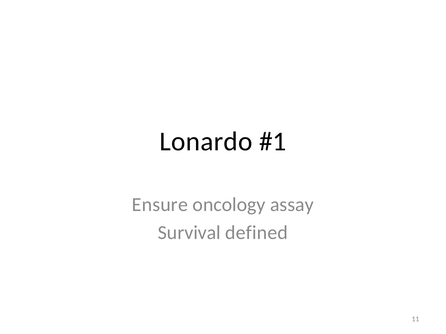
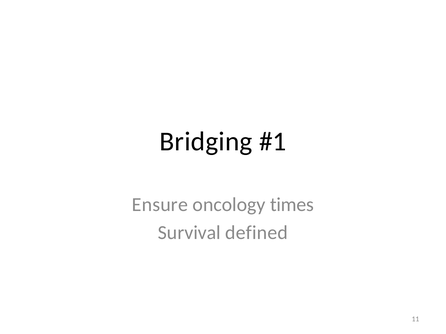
Lonardo: Lonardo -> Bridging
assay: assay -> times
